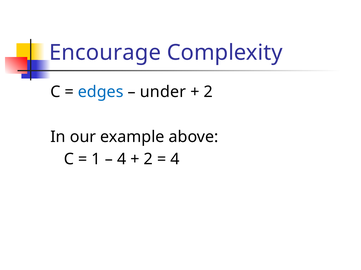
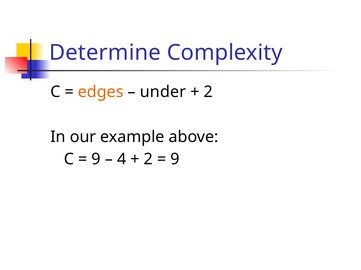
Encourage: Encourage -> Determine
edges colour: blue -> orange
1 at (96, 160): 1 -> 9
4 at (175, 160): 4 -> 9
